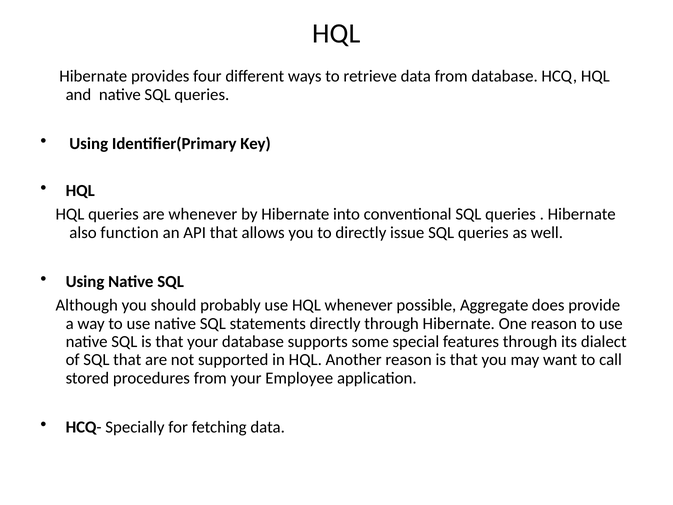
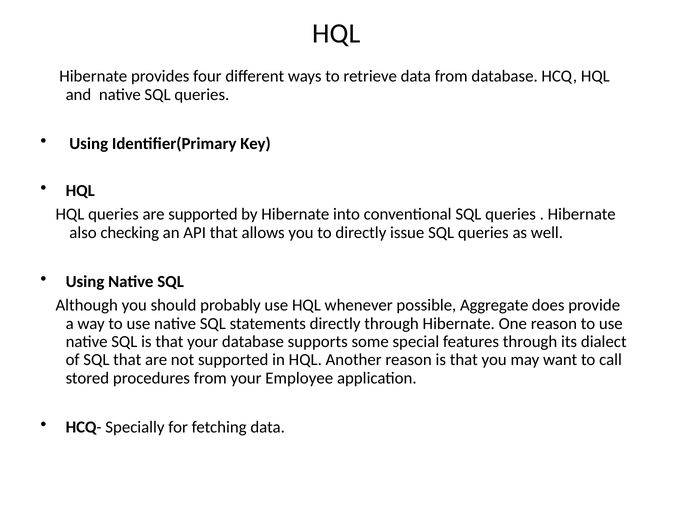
are whenever: whenever -> supported
function: function -> checking
